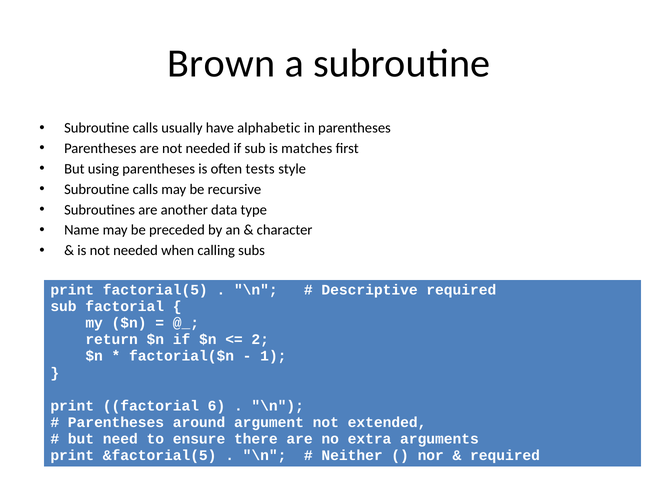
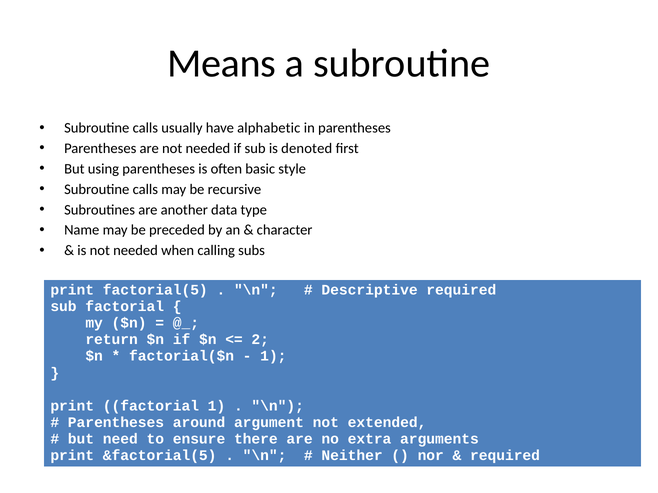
Brown: Brown -> Means
matches: matches -> denoted
tests: tests -> basic
factorial 6: 6 -> 1
